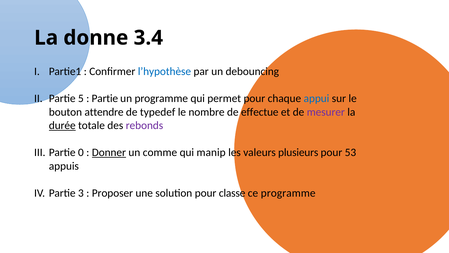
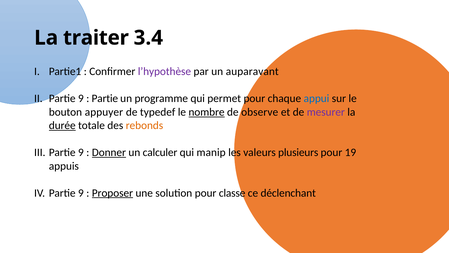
donne: donne -> traiter
l’hypothèse colour: blue -> purple
debouncing: debouncing -> auparavant
5 at (81, 98): 5 -> 9
attendre: attendre -> appuyer
nombre underline: none -> present
effectue: effectue -> observe
rebonds colour: purple -> orange
0 at (81, 152): 0 -> 9
comme: comme -> calculer
53: 53 -> 19
3 at (81, 193): 3 -> 9
Proposer underline: none -> present
ce programme: programme -> déclenchant
